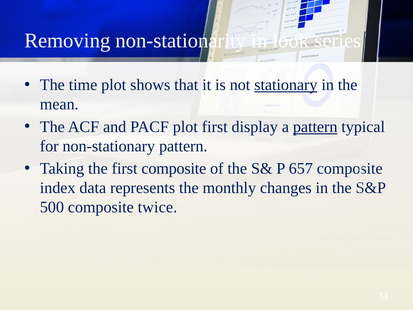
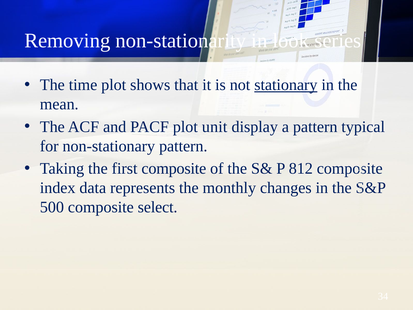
plot first: first -> unit
pattern at (315, 127) underline: present -> none
657: 657 -> 812
twice: twice -> select
